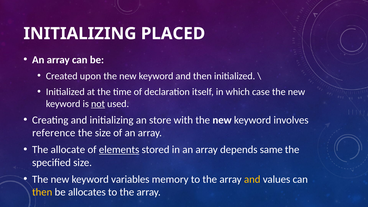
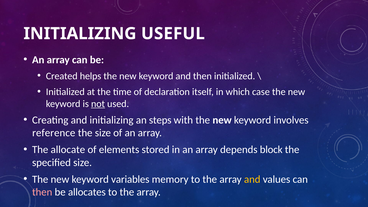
PLACED: PLACED -> USEFUL
upon: upon -> helps
store: store -> steps
elements underline: present -> none
same: same -> block
then at (42, 192) colour: yellow -> pink
